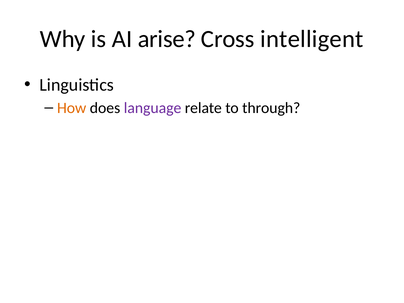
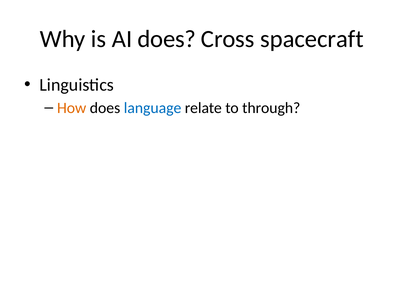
AI arise: arise -> does
intelligent: intelligent -> spacecraft
language colour: purple -> blue
